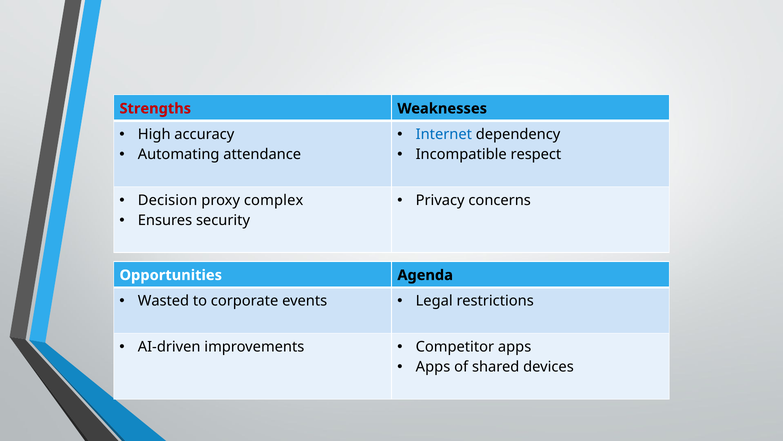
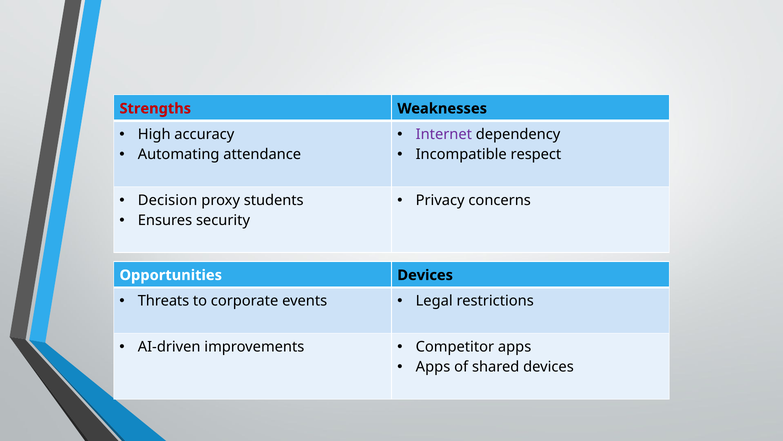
Internet colour: blue -> purple
complex: complex -> students
Opportunities Agenda: Agenda -> Devices
Wasted: Wasted -> Threats
